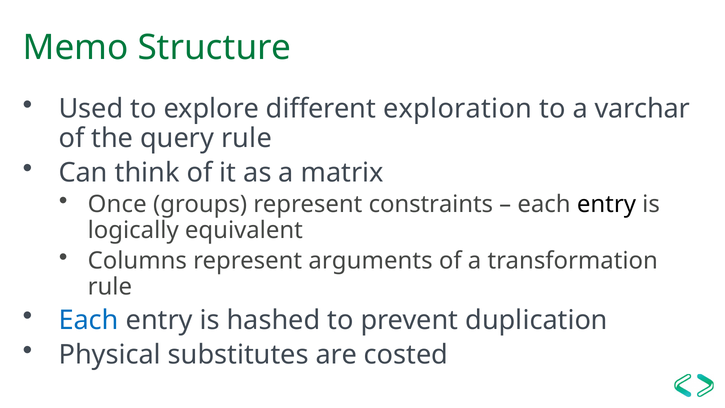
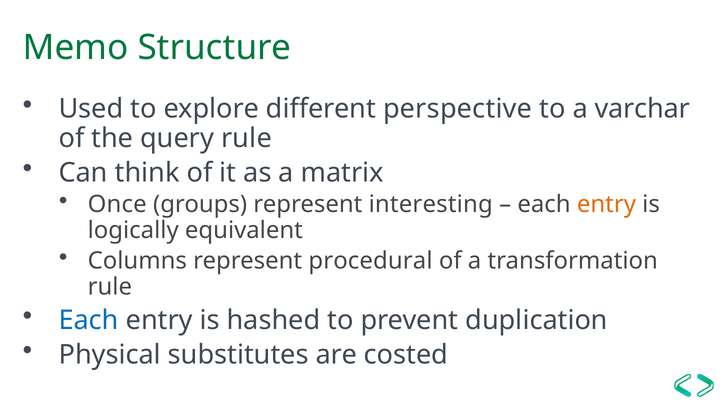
exploration: exploration -> perspective
constraints: constraints -> interesting
entry at (606, 204) colour: black -> orange
arguments: arguments -> procedural
